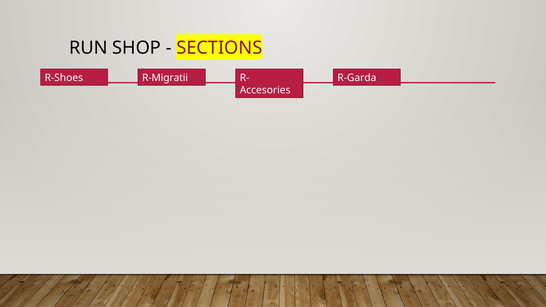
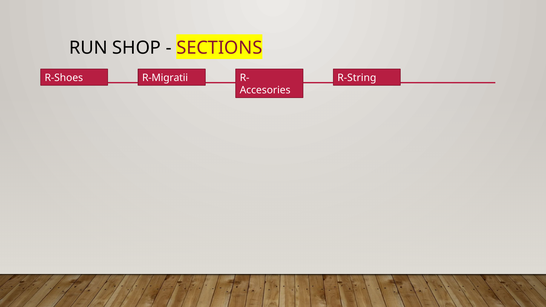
R-Garda: R-Garda -> R-String
